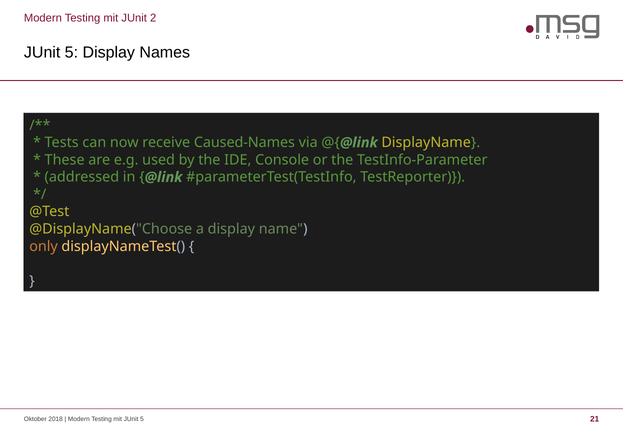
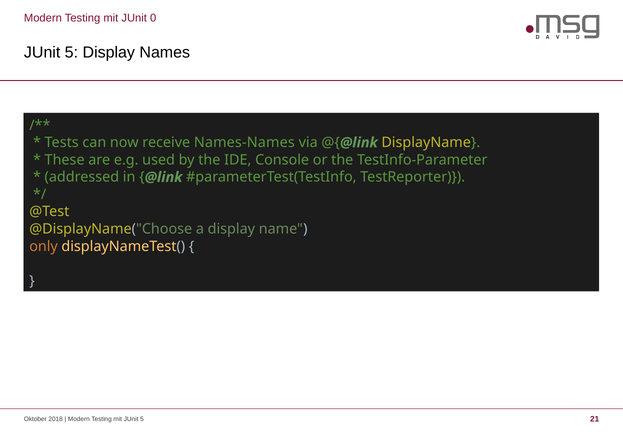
2: 2 -> 0
Caused-Names: Caused-Names -> Names-Names
